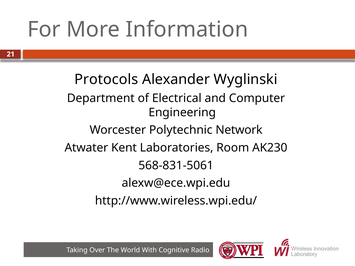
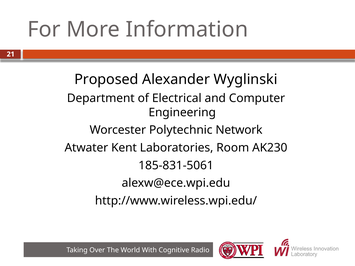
Protocols: Protocols -> Proposed
568-831-5061: 568-831-5061 -> 185-831-5061
